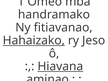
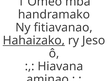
Hiavana underline: present -> none
